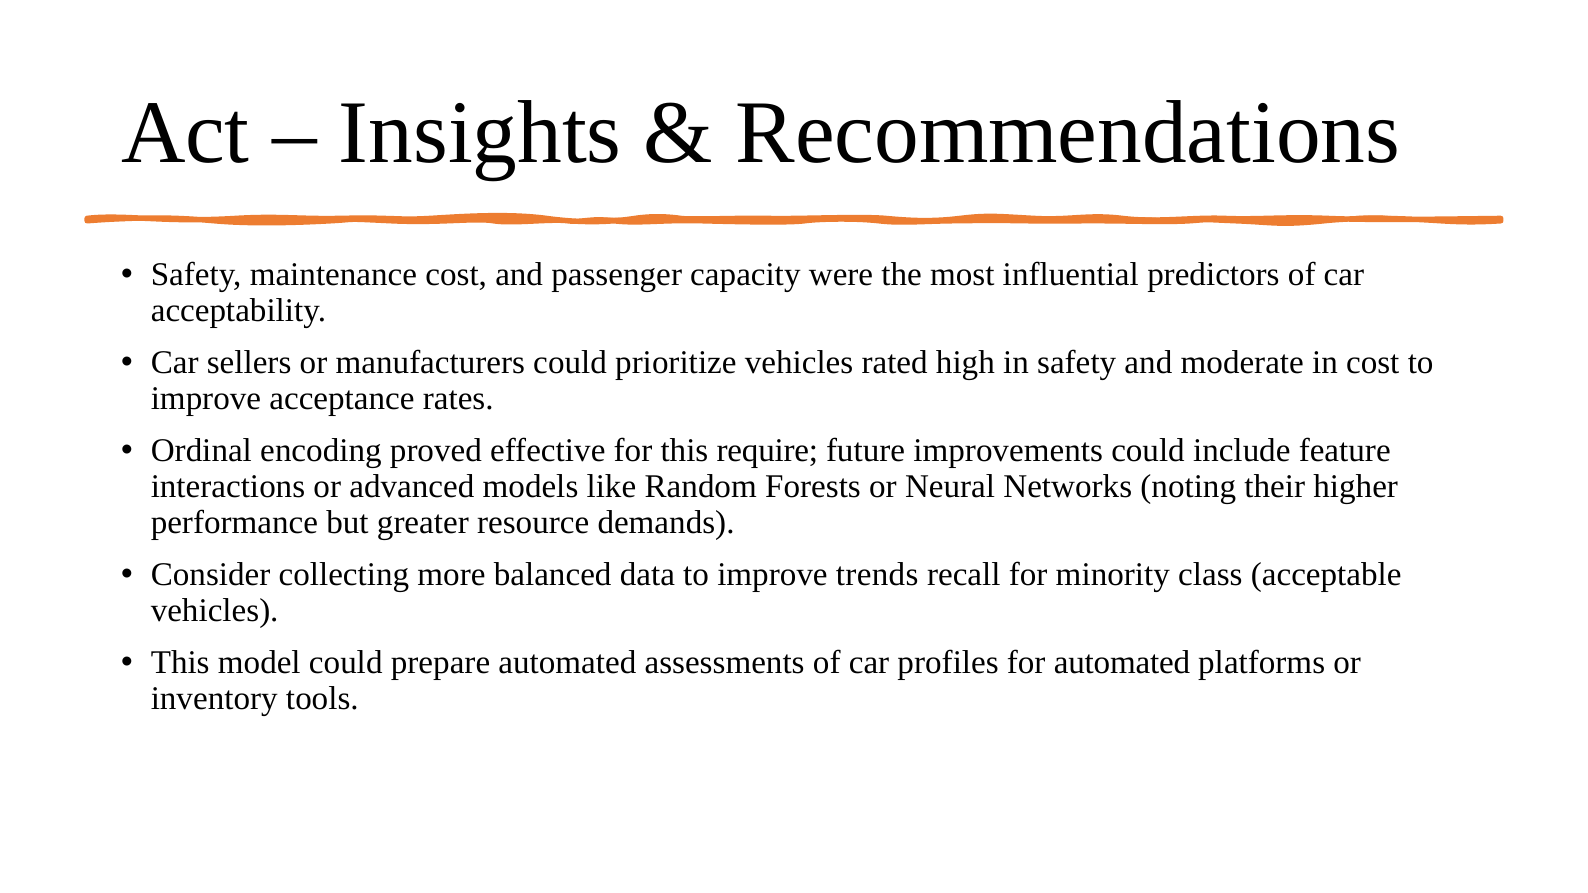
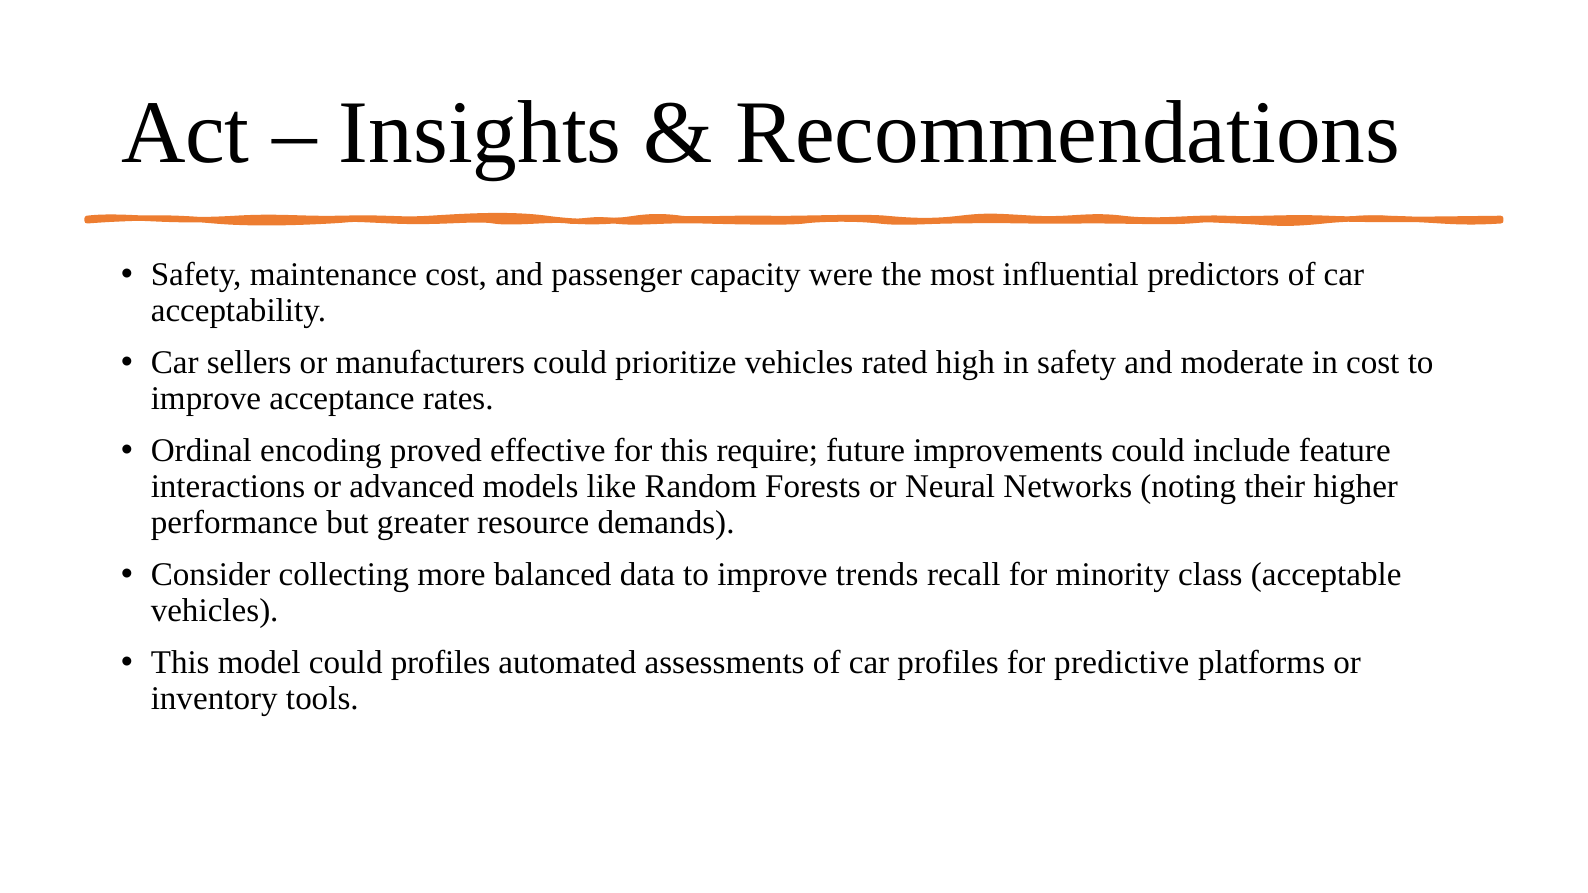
could prepare: prepare -> profiles
for automated: automated -> predictive
